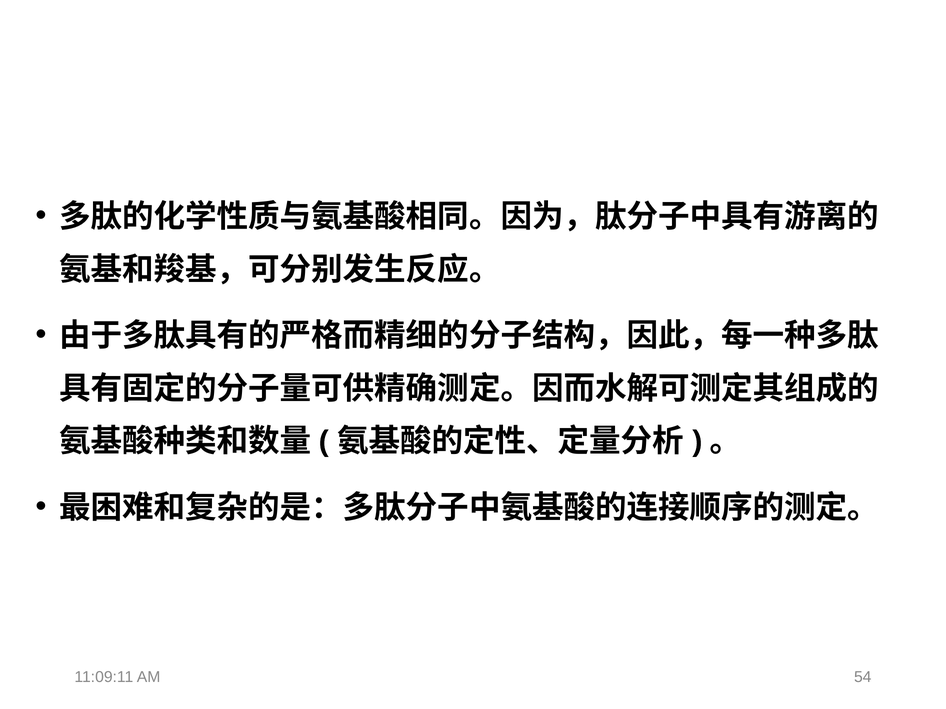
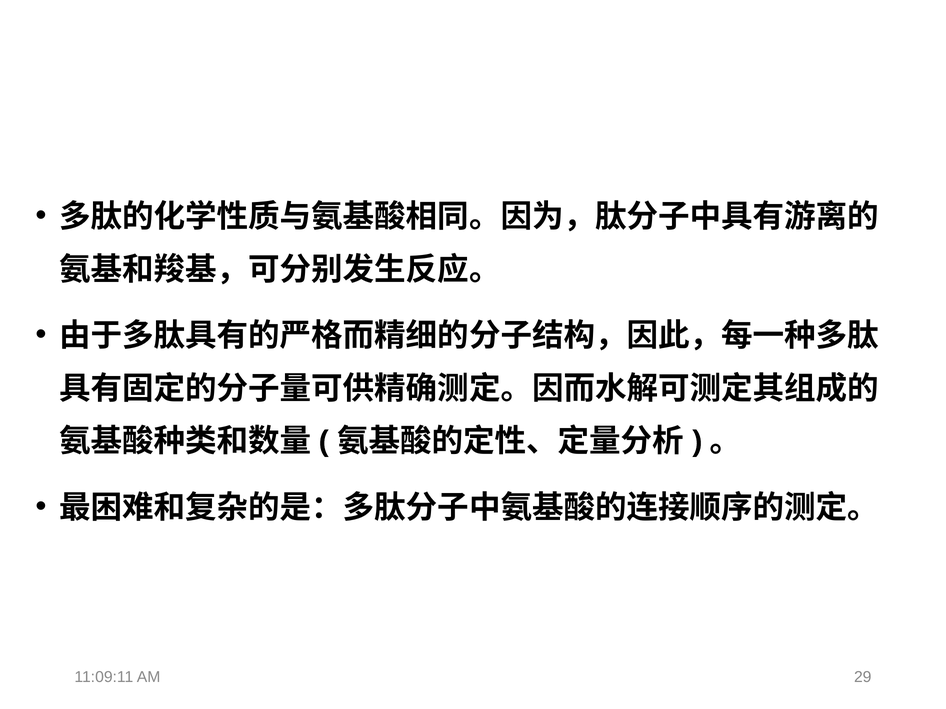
54: 54 -> 29
